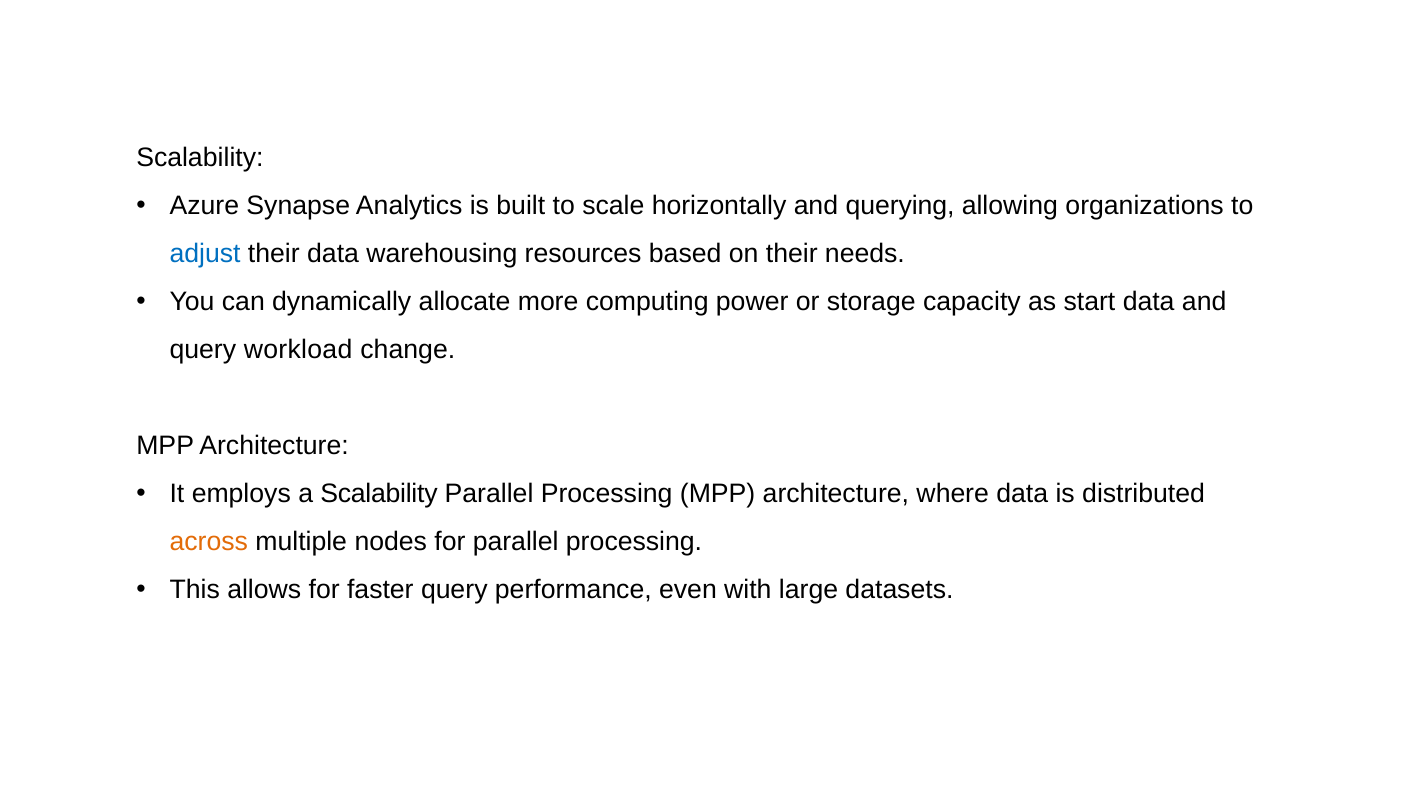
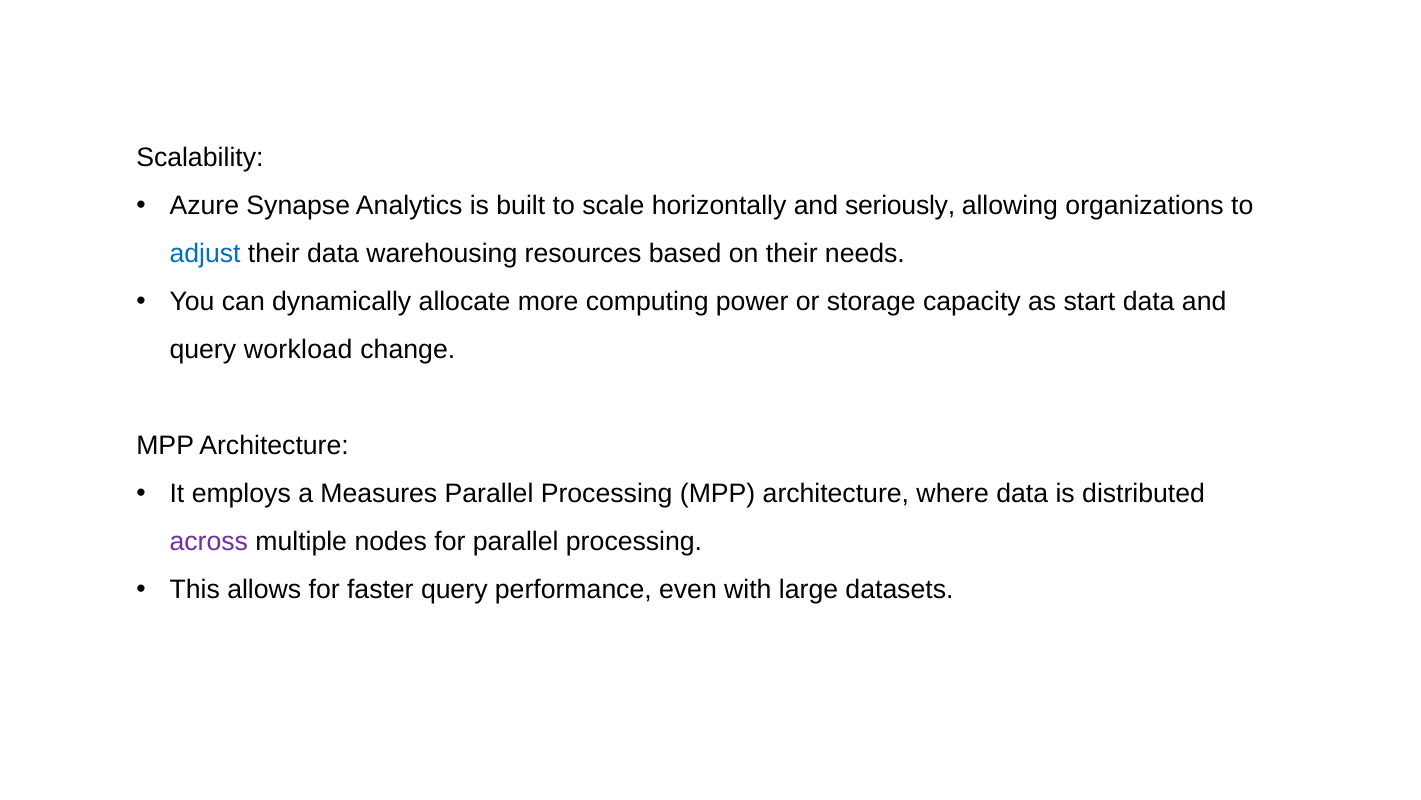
querying: querying -> seriously
a Scalability: Scalability -> Measures
across colour: orange -> purple
